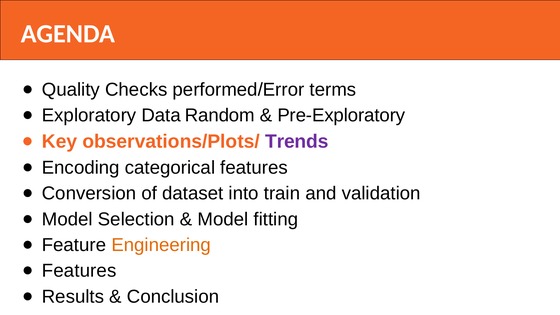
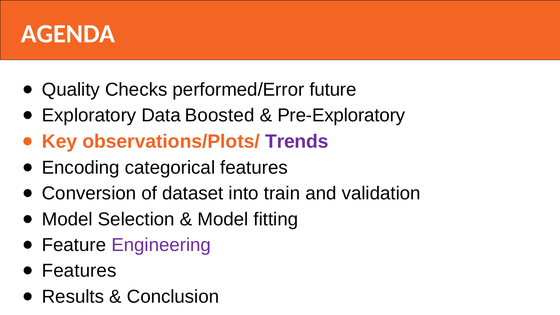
terms: terms -> future
Random: Random -> Boosted
Engineering colour: orange -> purple
